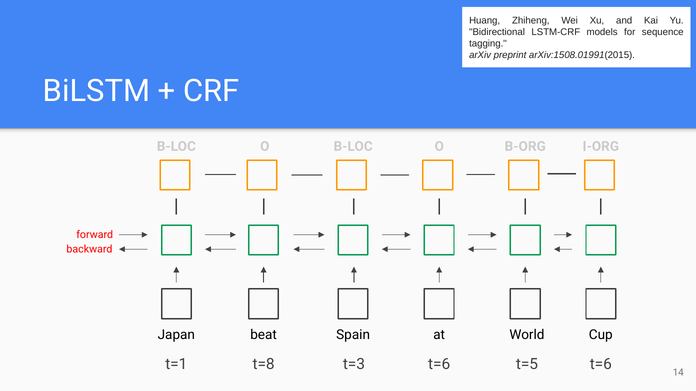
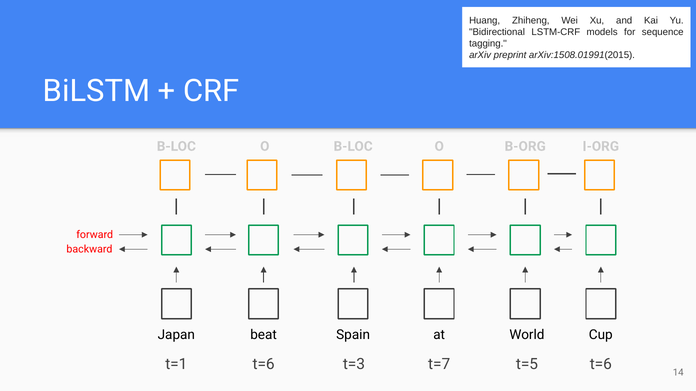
t=8 at (264, 365): t=8 -> t=6
t=6 at (439, 365): t=6 -> t=7
